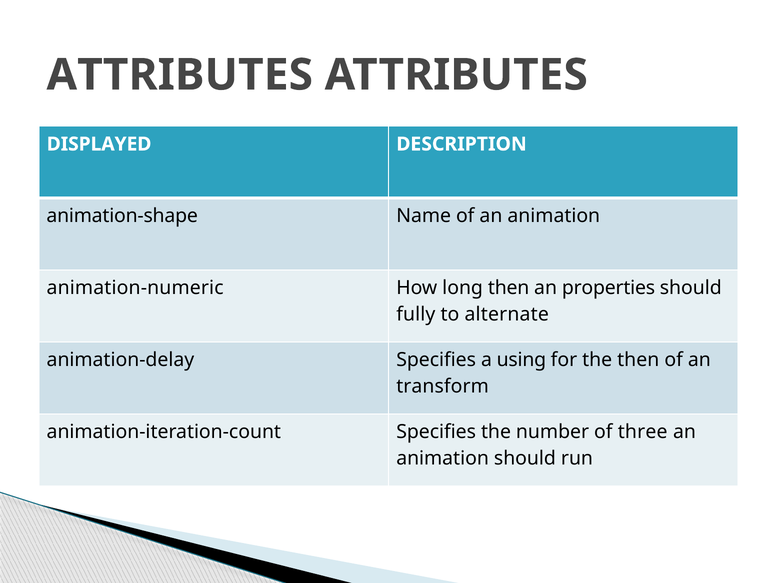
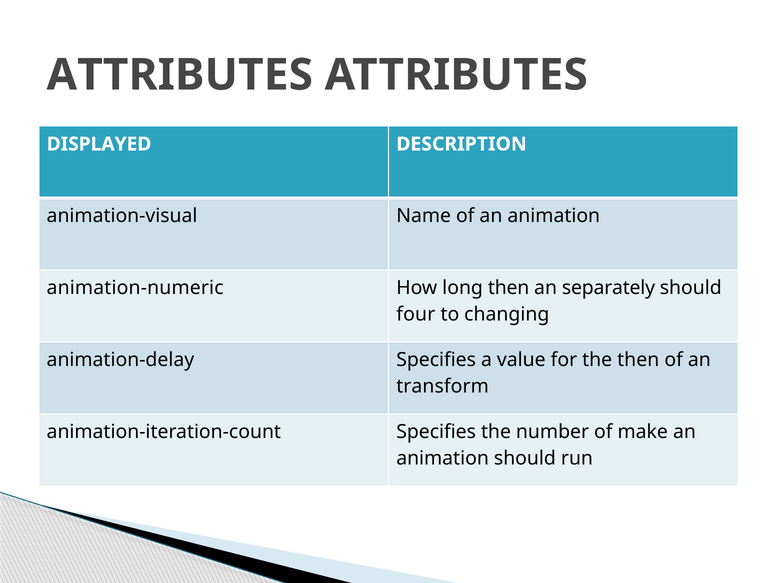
animation-shape: animation-shape -> animation-visual
properties: properties -> separately
fully: fully -> four
alternate: alternate -> changing
using: using -> value
three: three -> make
